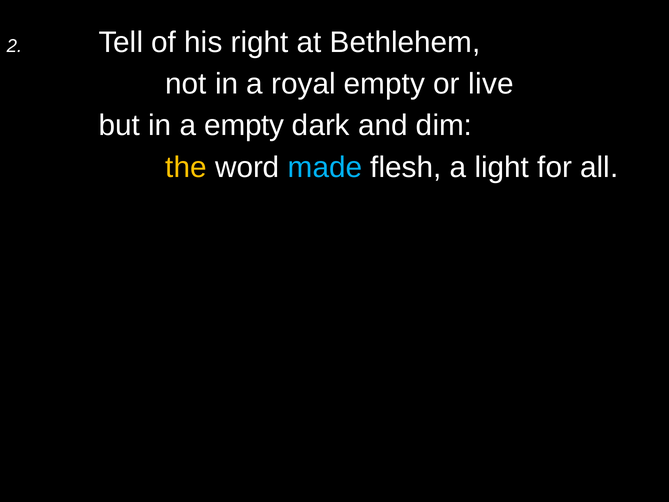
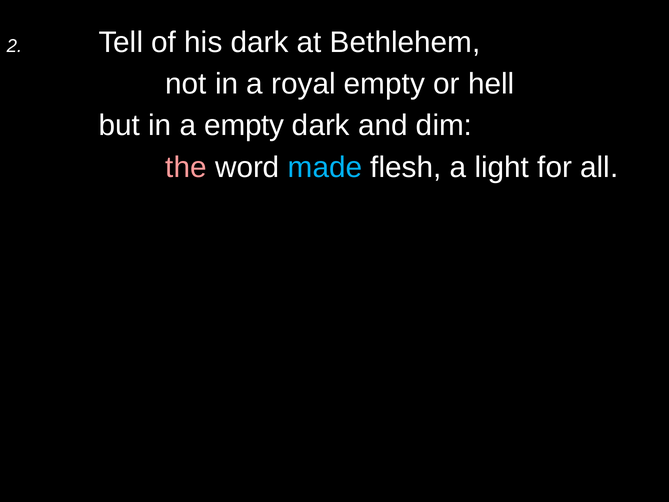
his right: right -> dark
live: live -> hell
the colour: yellow -> pink
